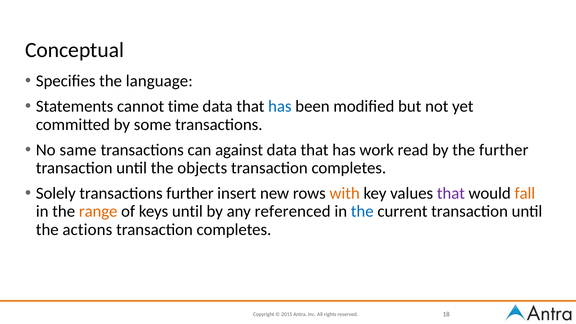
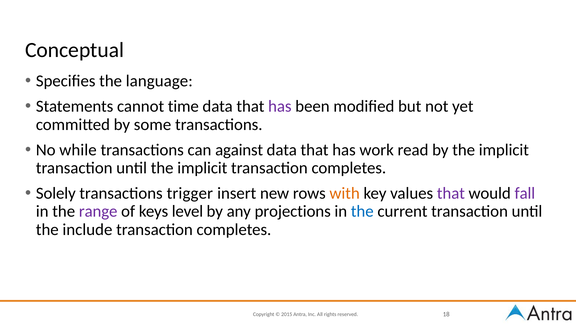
has at (280, 106) colour: blue -> purple
same: same -> while
by the further: further -> implicit
until the objects: objects -> implicit
transactions further: further -> trigger
fall colour: orange -> purple
range colour: orange -> purple
keys until: until -> level
referenced: referenced -> projections
actions: actions -> include
